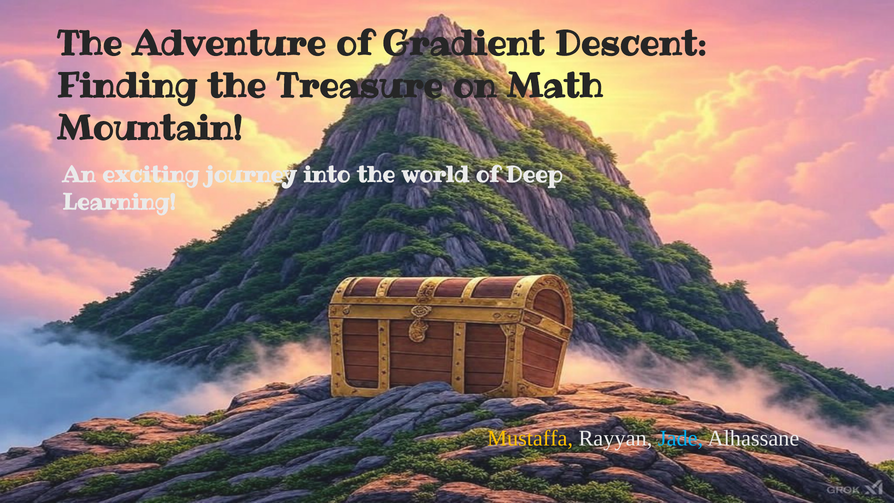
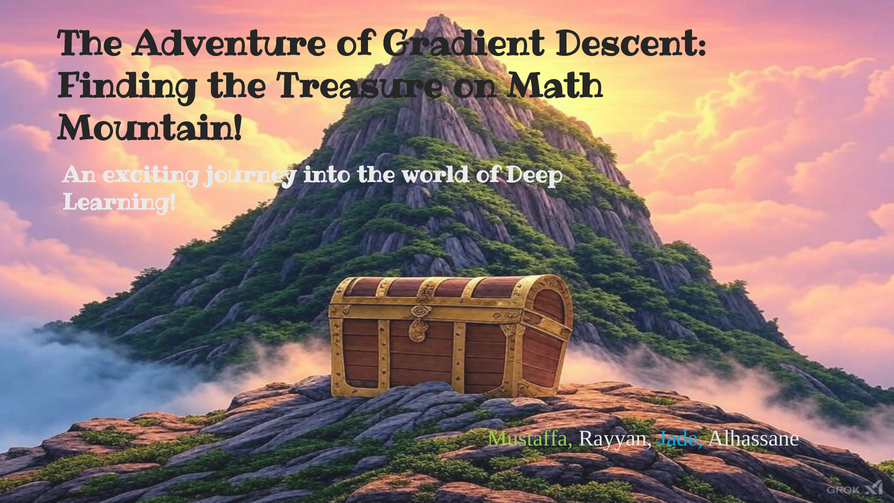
Mustaffa colour: yellow -> light green
